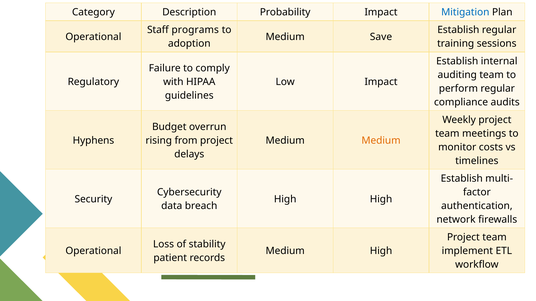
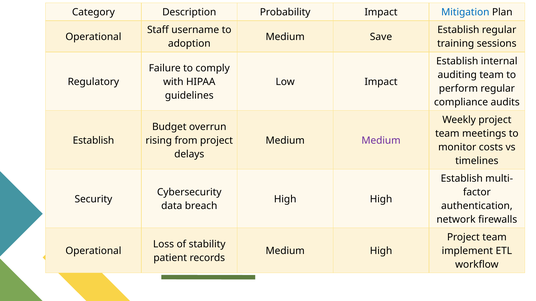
programs: programs -> username
Hyphens at (93, 141): Hyphens -> Establish
Medium at (381, 141) colour: orange -> purple
